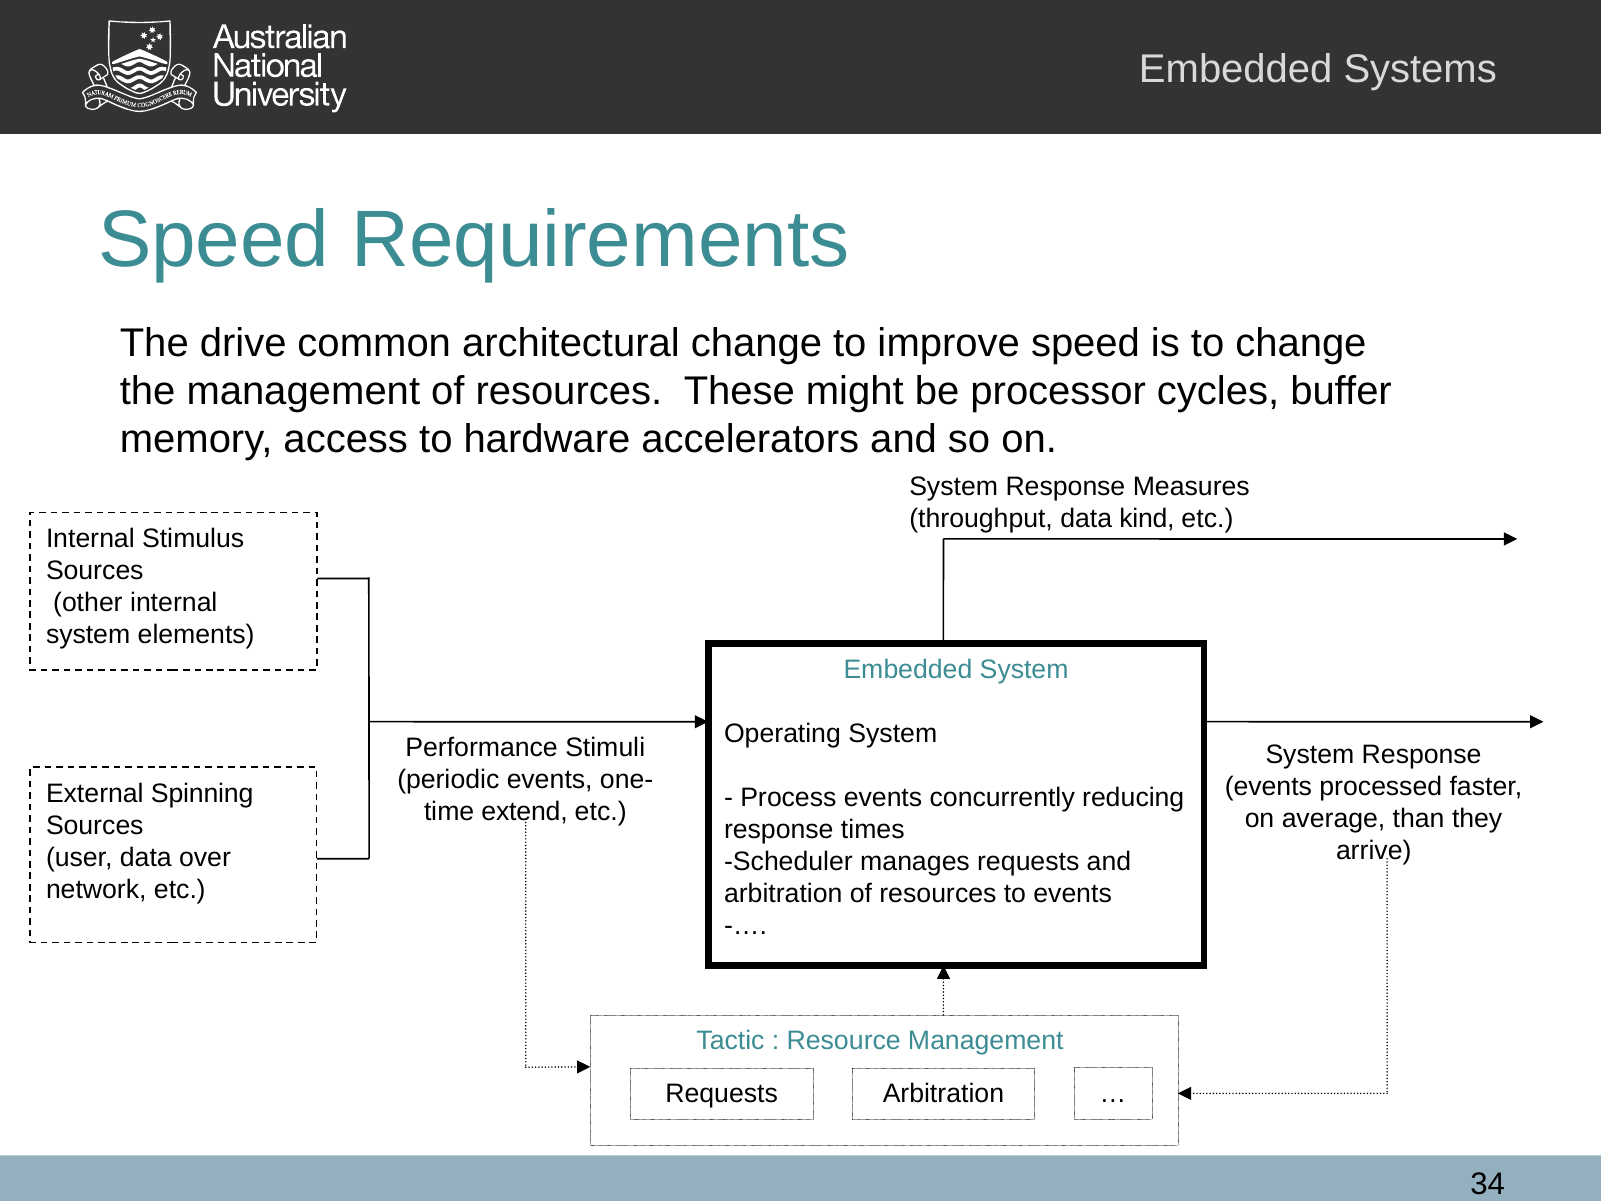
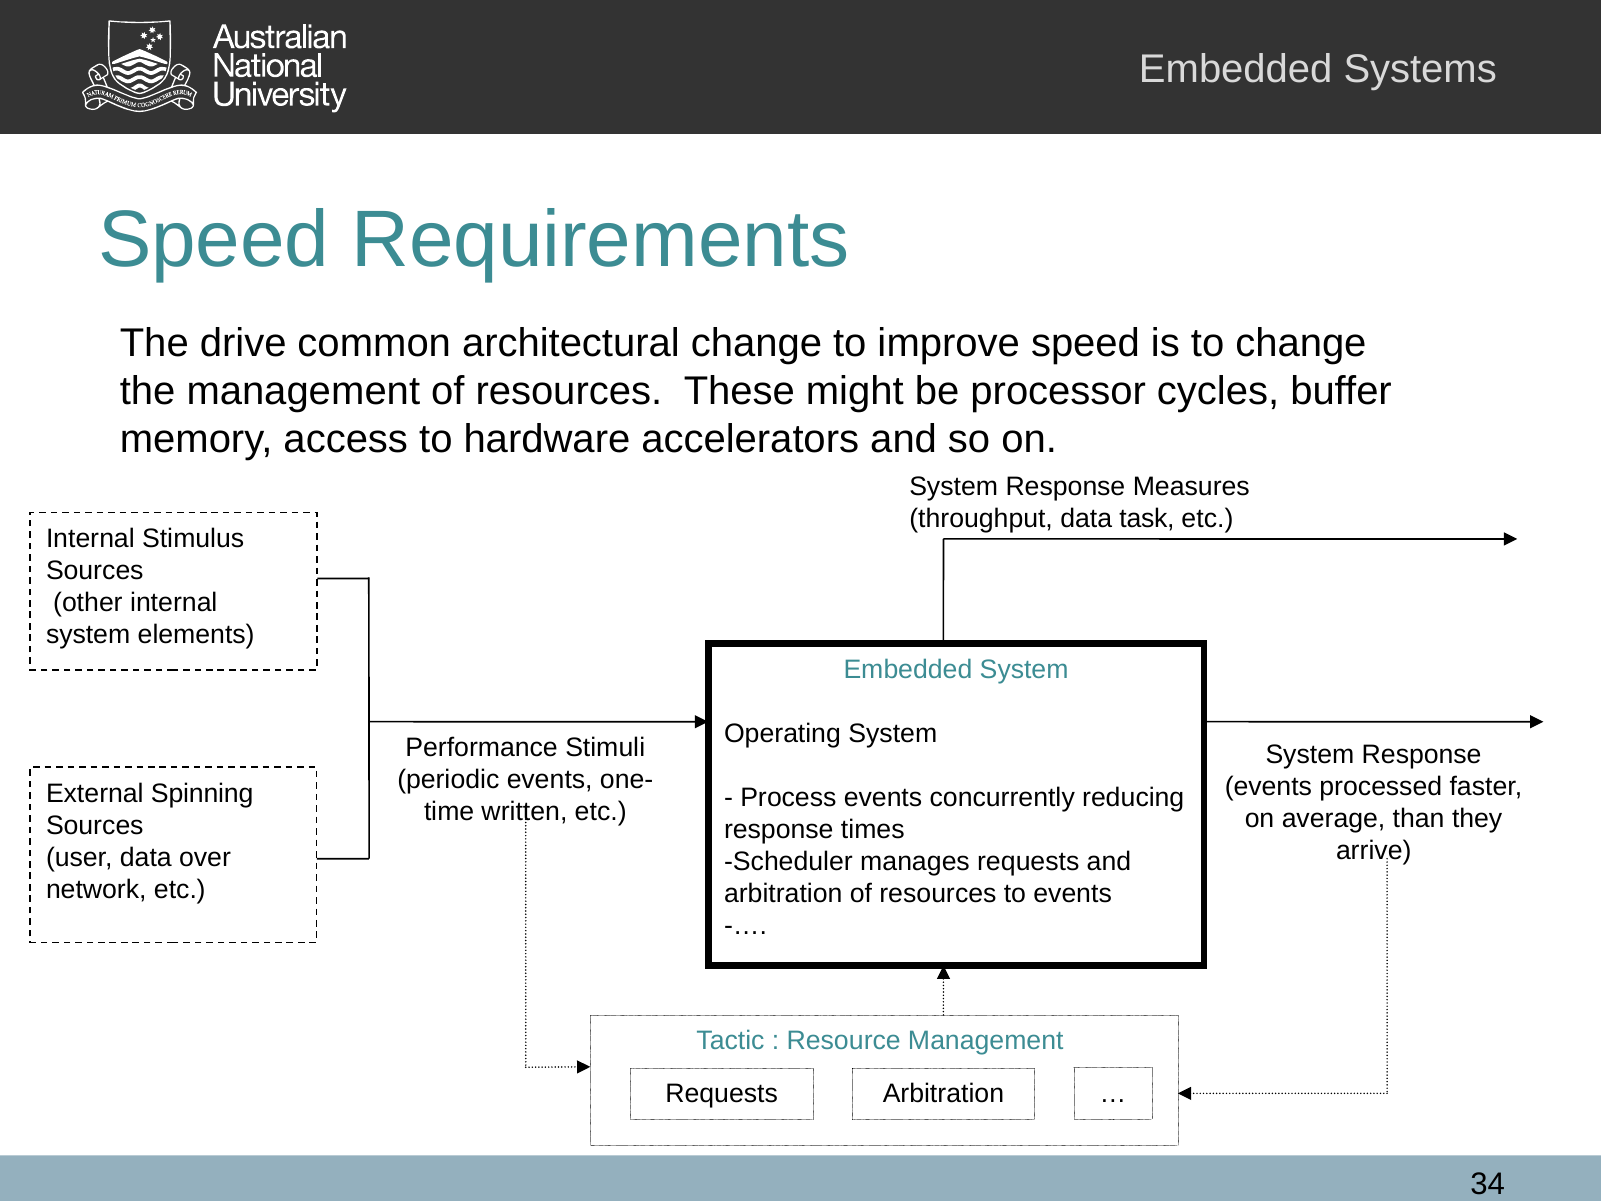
kind: kind -> task
extend: extend -> written
